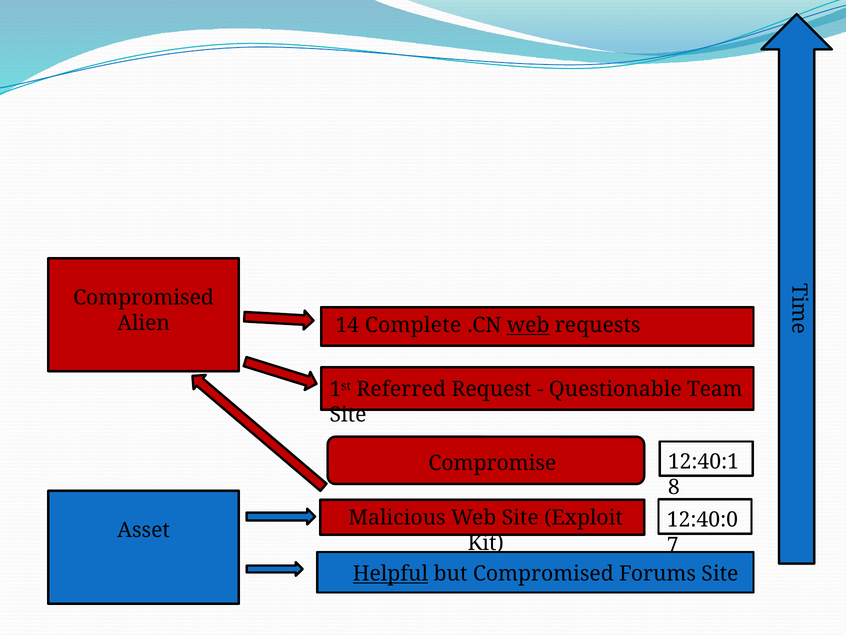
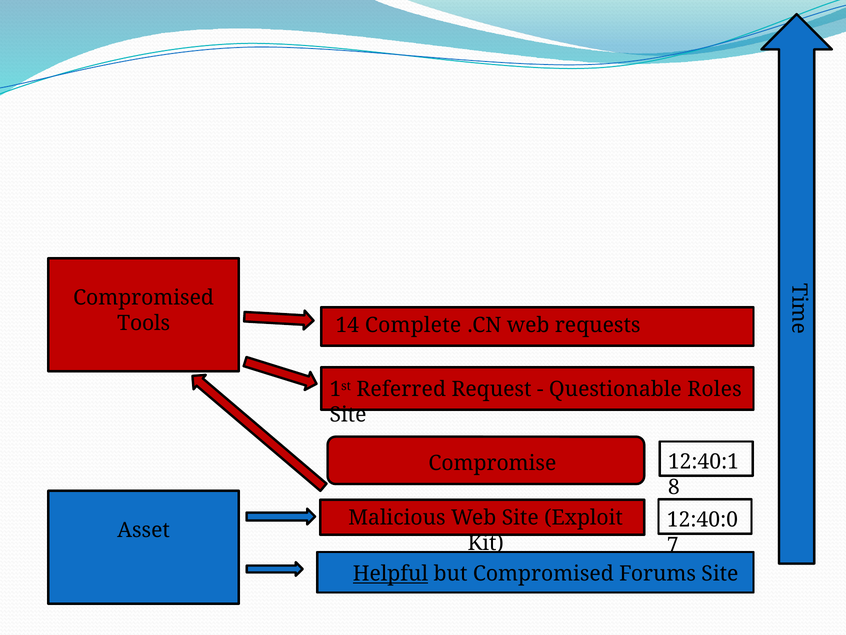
Alien: Alien -> Tools
web at (528, 325) underline: present -> none
Team: Team -> Roles
